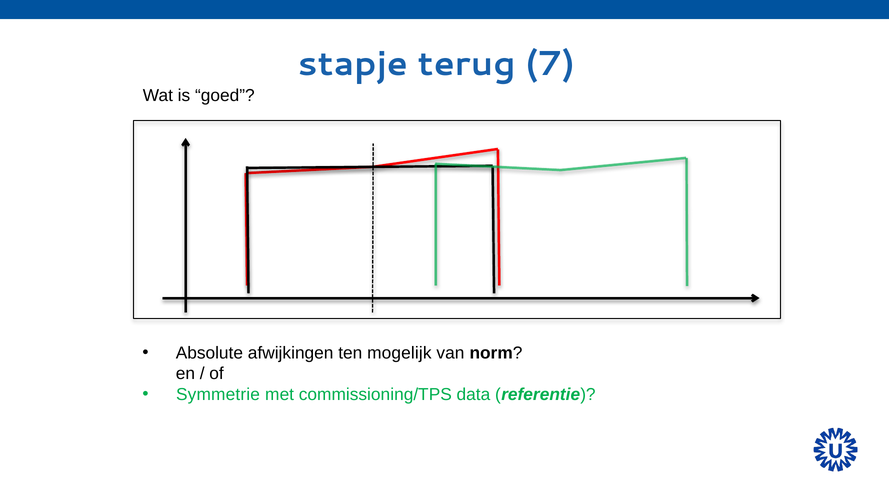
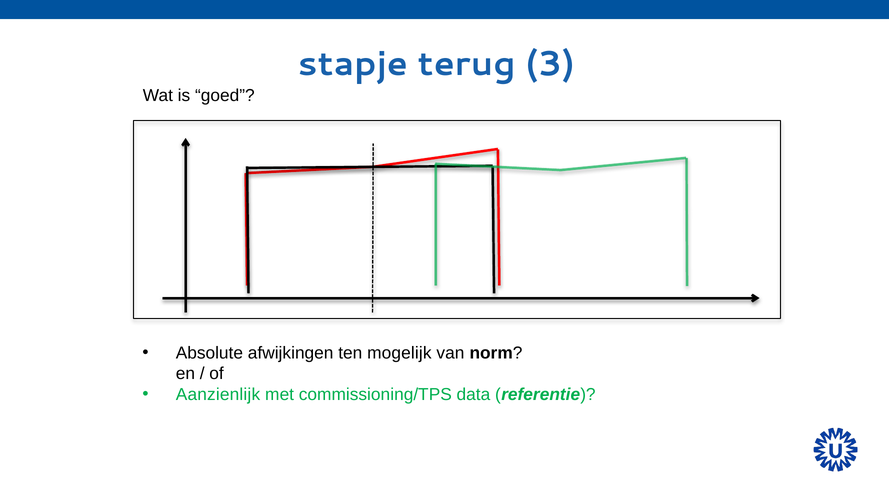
terug 7: 7 -> 3
Symmetrie: Symmetrie -> Aanzienlijk
